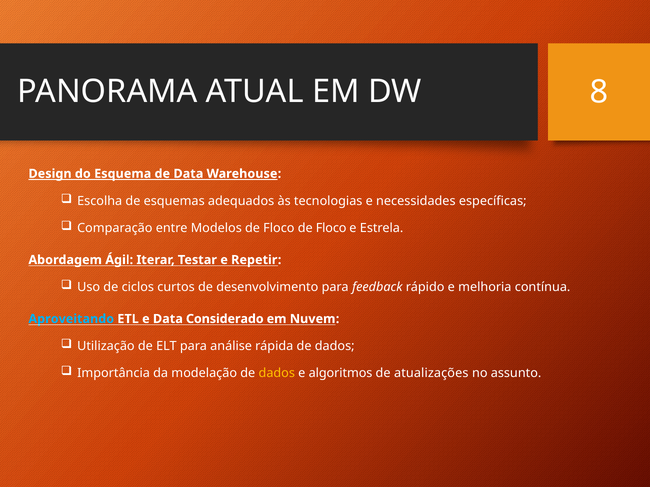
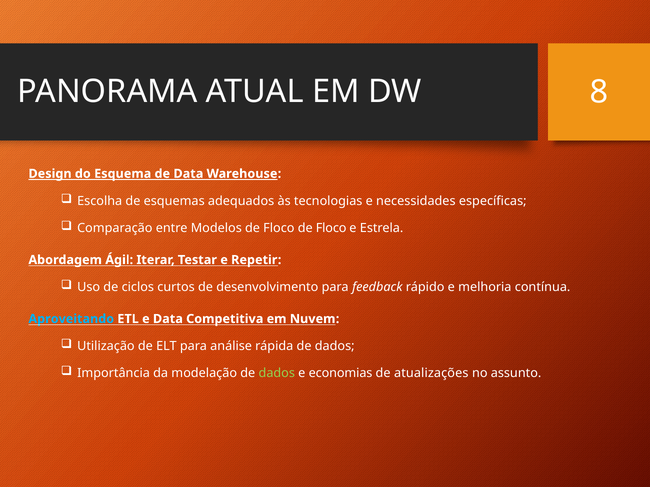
Considerado: Considerado -> Competitiva
dados at (277, 374) colour: yellow -> light green
algoritmos: algoritmos -> economias
